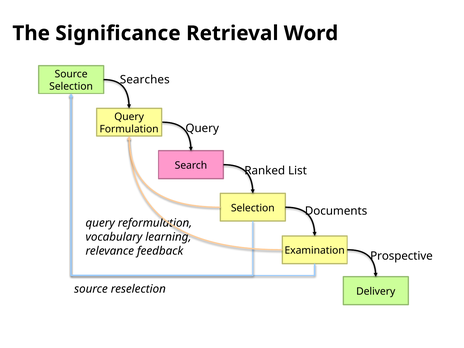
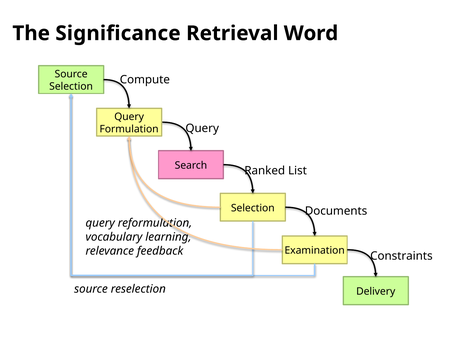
Searches: Searches -> Compute
Prospective: Prospective -> Constraints
